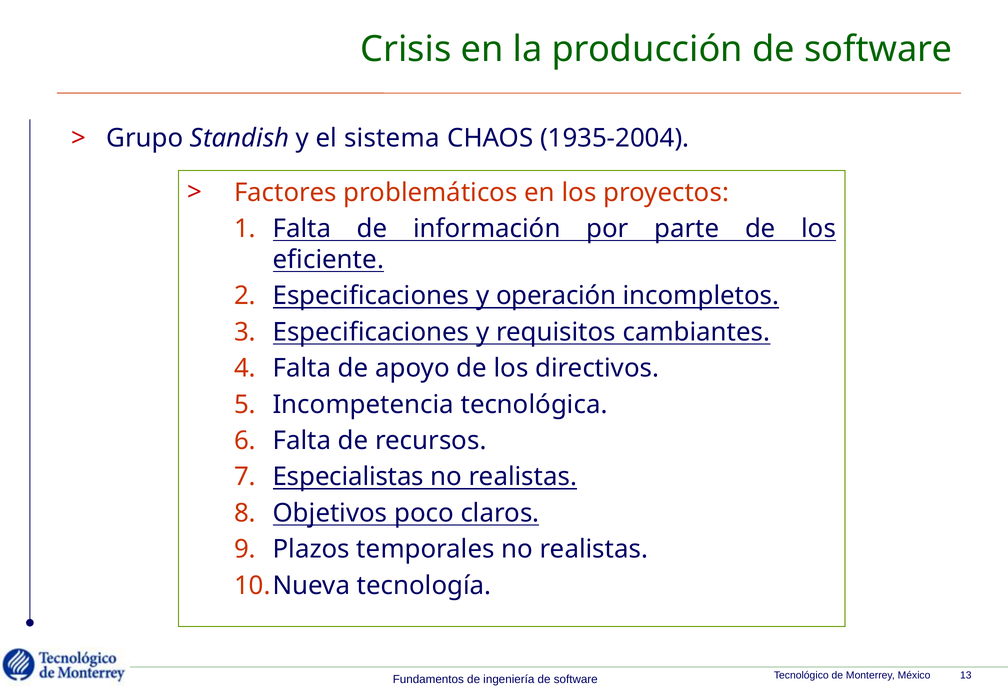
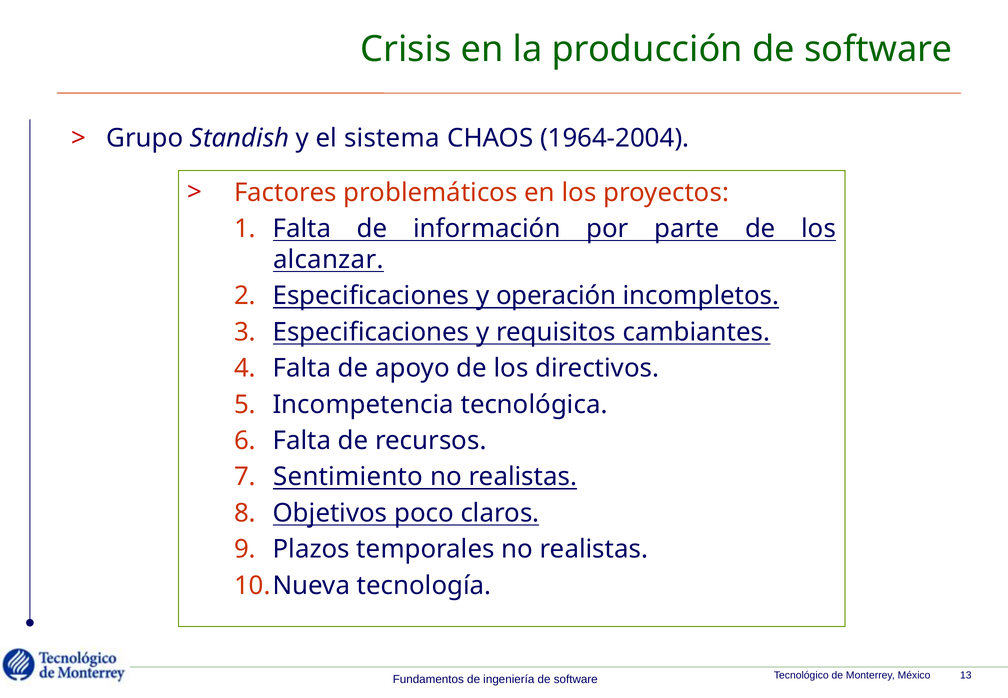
1935-2004: 1935-2004 -> 1964-2004
eficiente: eficiente -> alcanzar
Especialistas: Especialistas -> Sentimiento
